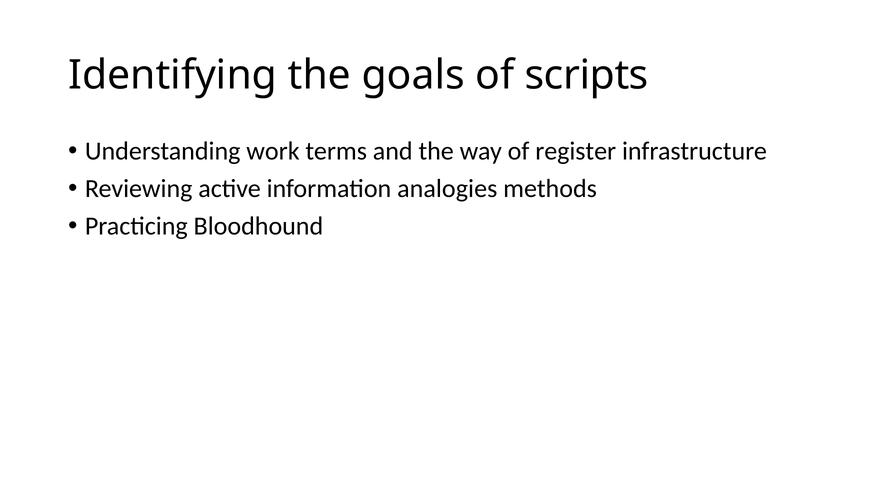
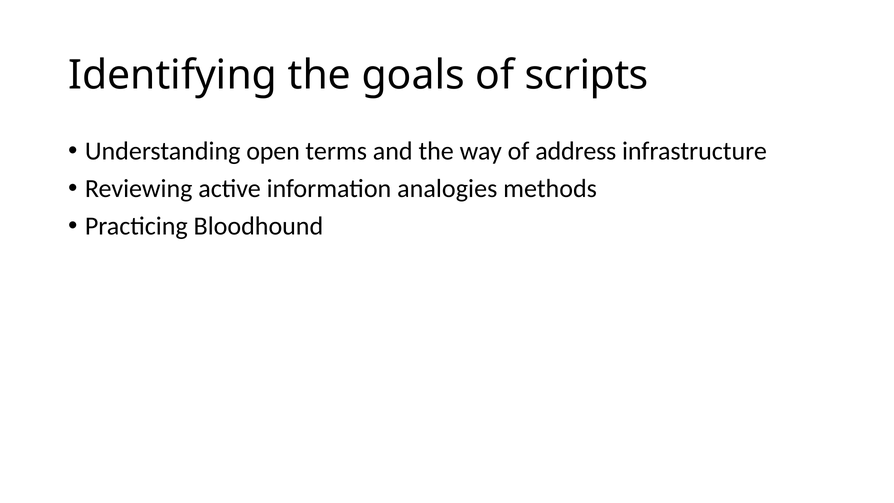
work: work -> open
register: register -> address
